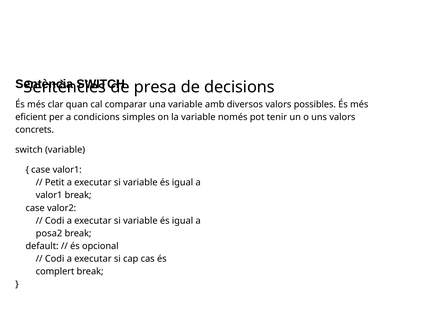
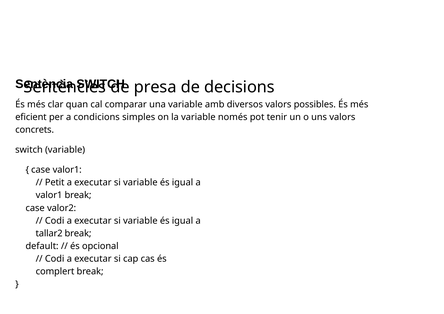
posa2: posa2 -> tallar2
